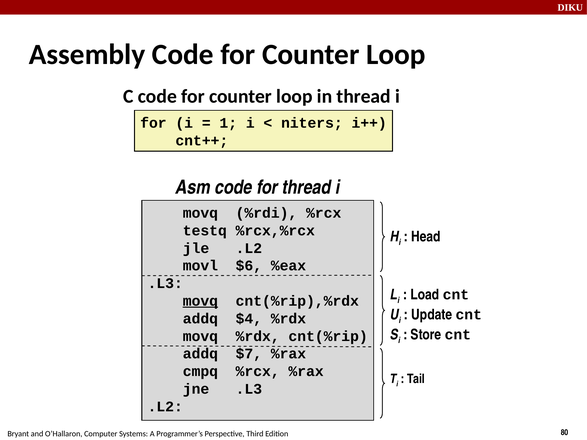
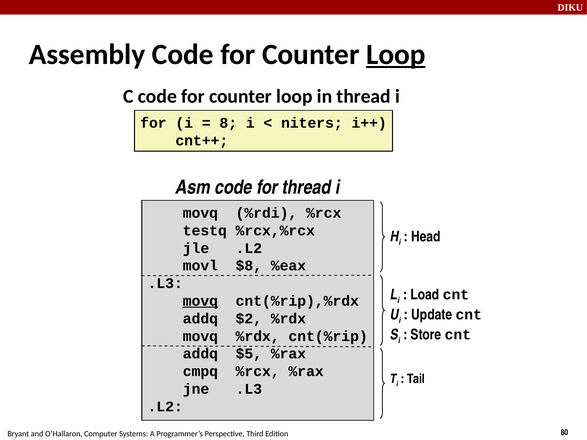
Loop at (396, 54) underline: none -> present
1: 1 -> 8
$6: $6 -> $8
$4: $4 -> $2
$7: $7 -> $5
